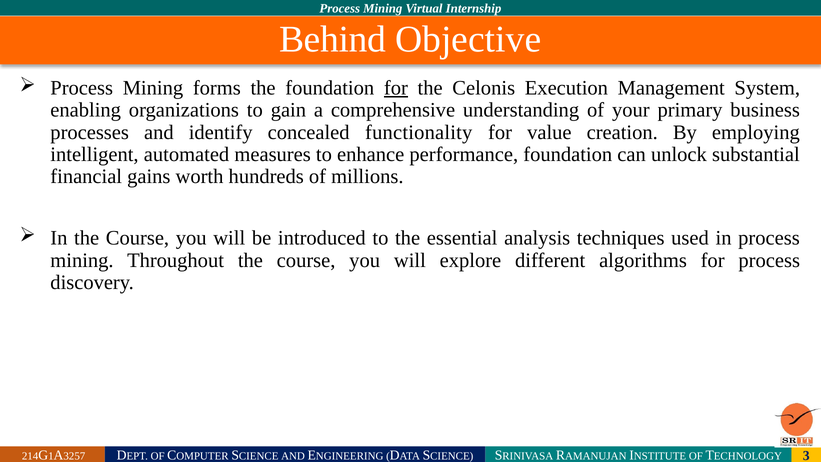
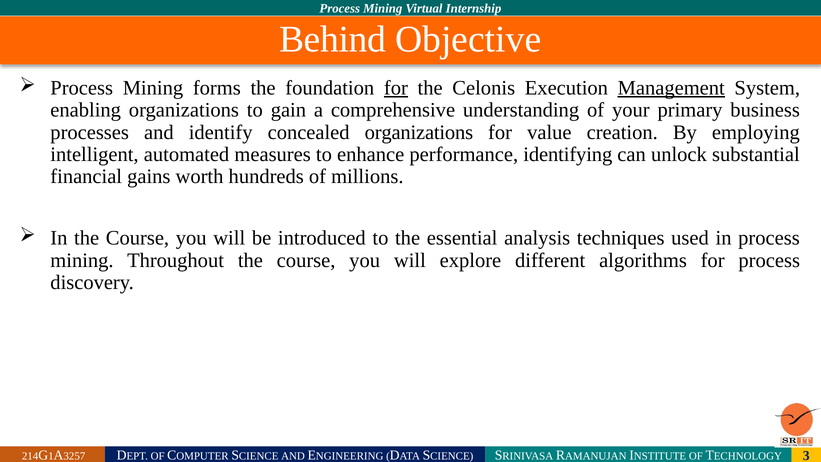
Management underline: none -> present
concealed functionality: functionality -> organizations
performance foundation: foundation -> identifying
